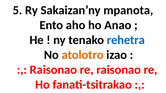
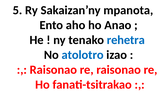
atolotro colour: orange -> blue
